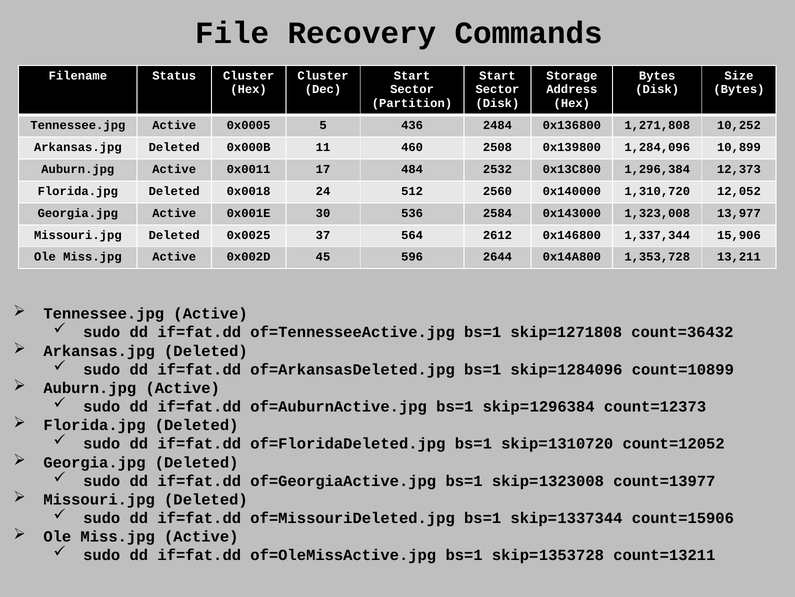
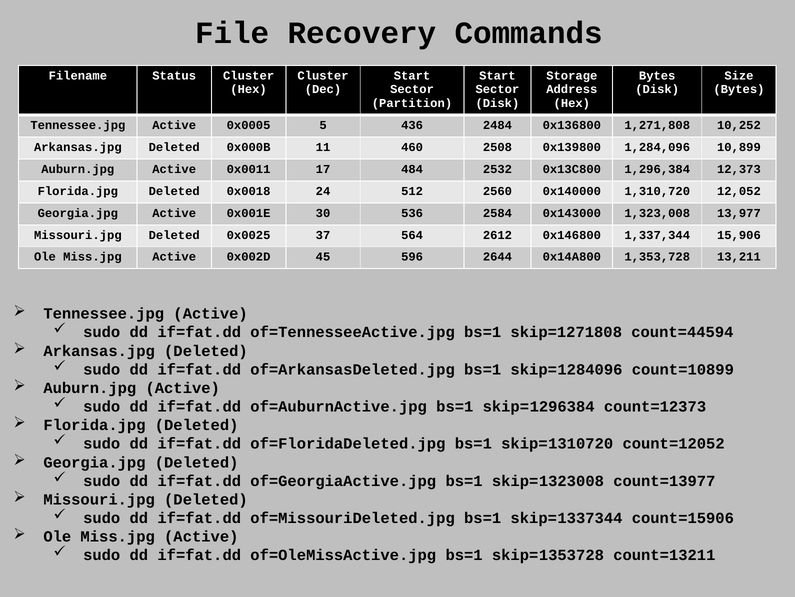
count=36432: count=36432 -> count=44594
